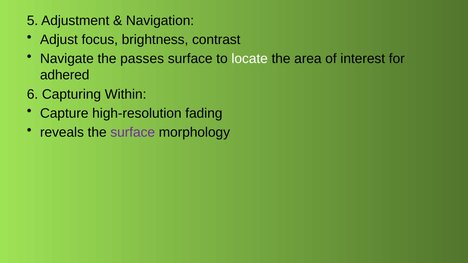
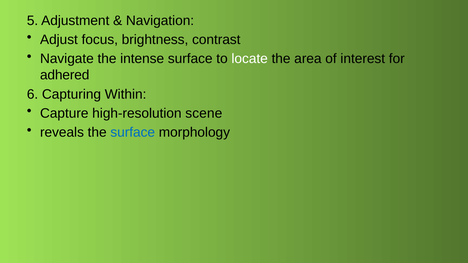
passes: passes -> intense
fading: fading -> scene
surface at (133, 133) colour: purple -> blue
